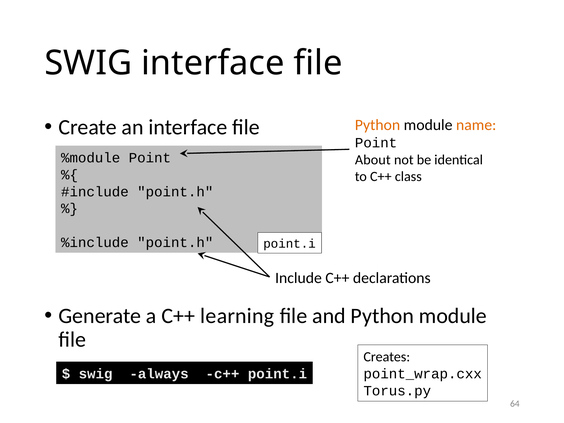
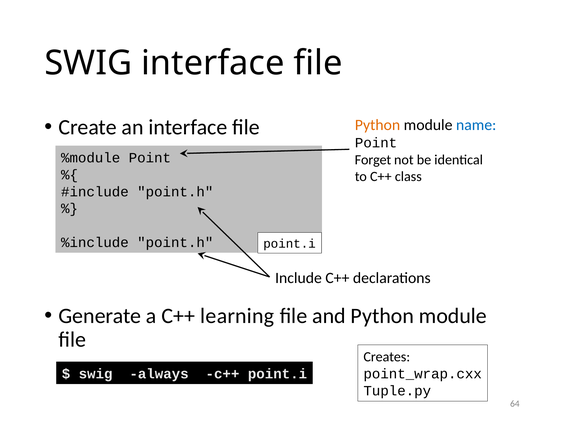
name colour: orange -> blue
About: About -> Forget
Torus.py: Torus.py -> Tuple.py
